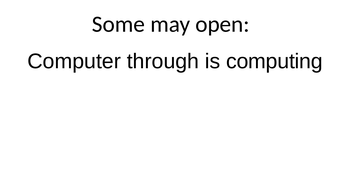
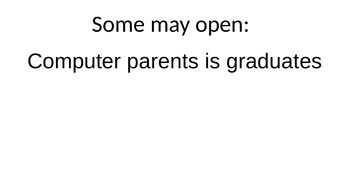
through: through -> parents
computing: computing -> graduates
